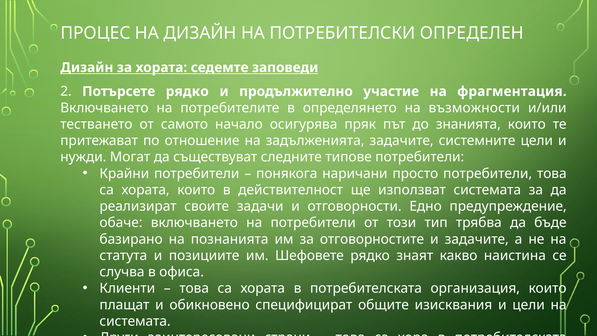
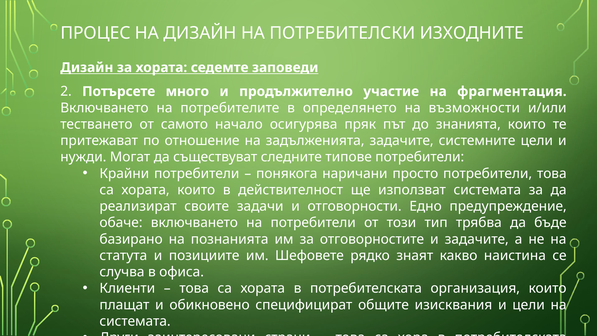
ОПРЕДЕЛЕН: ОПРЕДЕЛЕН -> ИЗХОДНИТЕ
Потърсете рядко: рядко -> много
